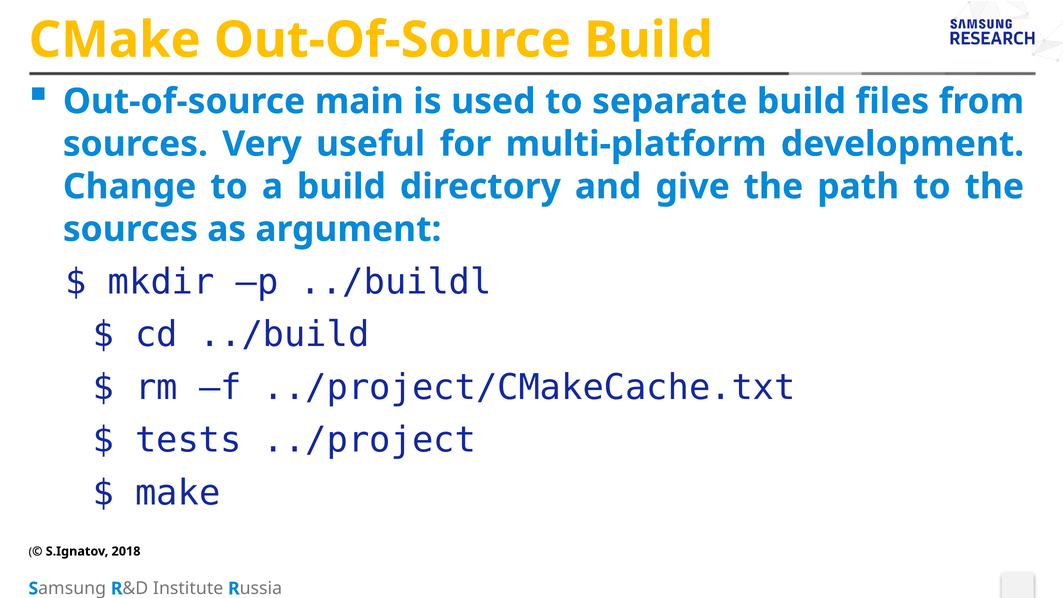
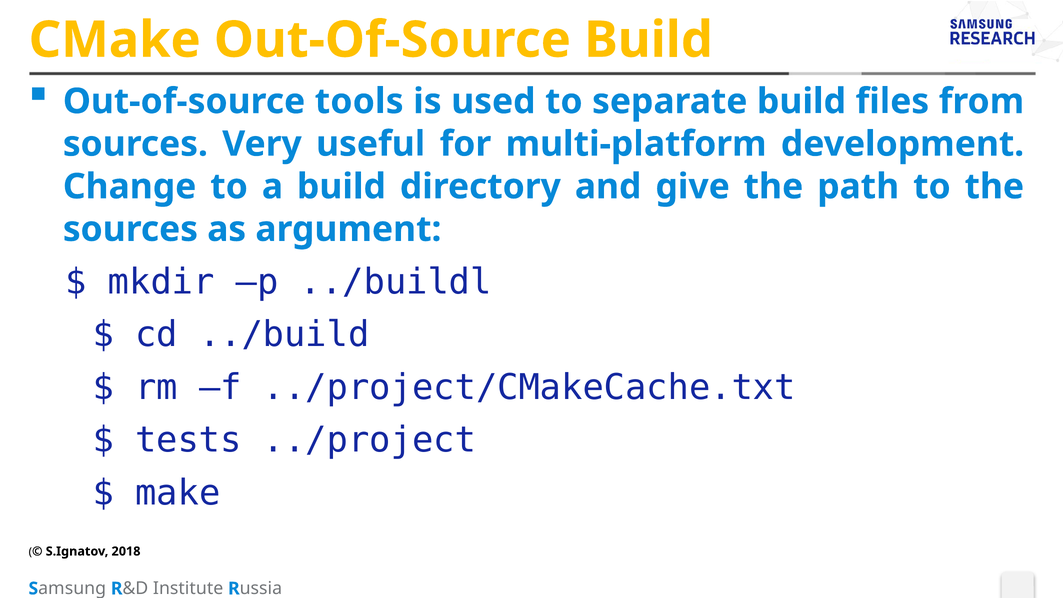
main: main -> tools
